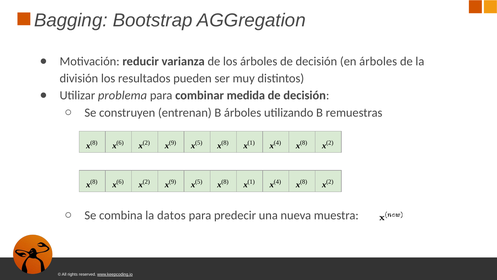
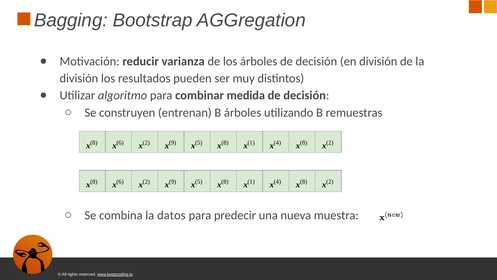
en árboles: árboles -> división
problema: problema -> algoritmo
